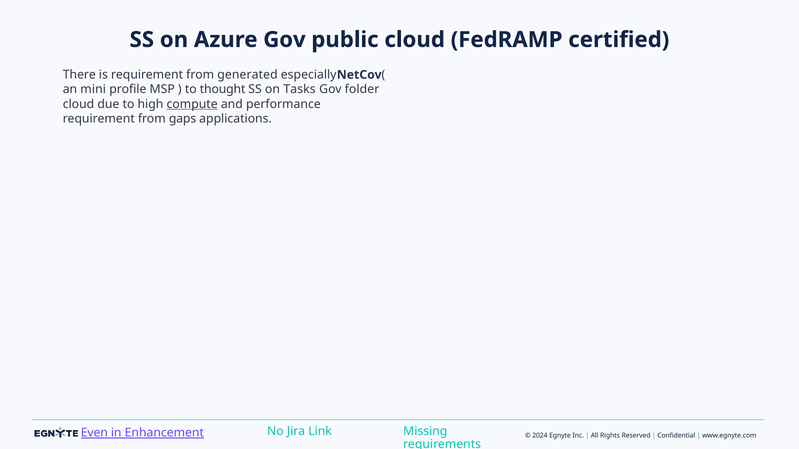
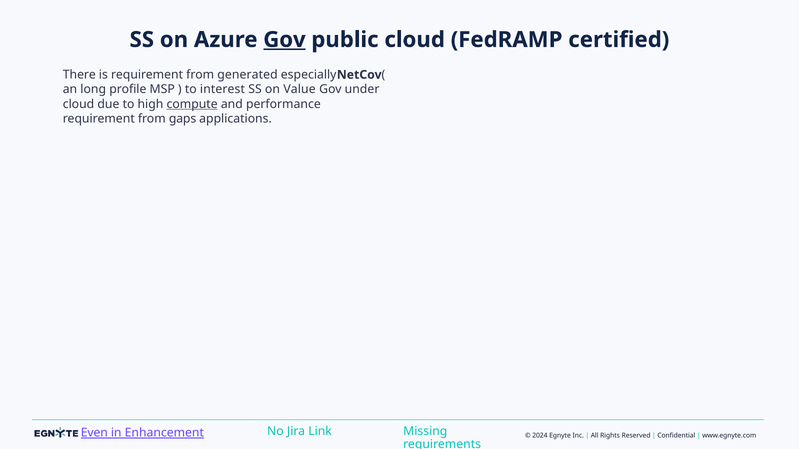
Gov at (284, 40) underline: none -> present
mini: mini -> long
thought: thought -> interest
Tasks: Tasks -> Value
folder: folder -> under
